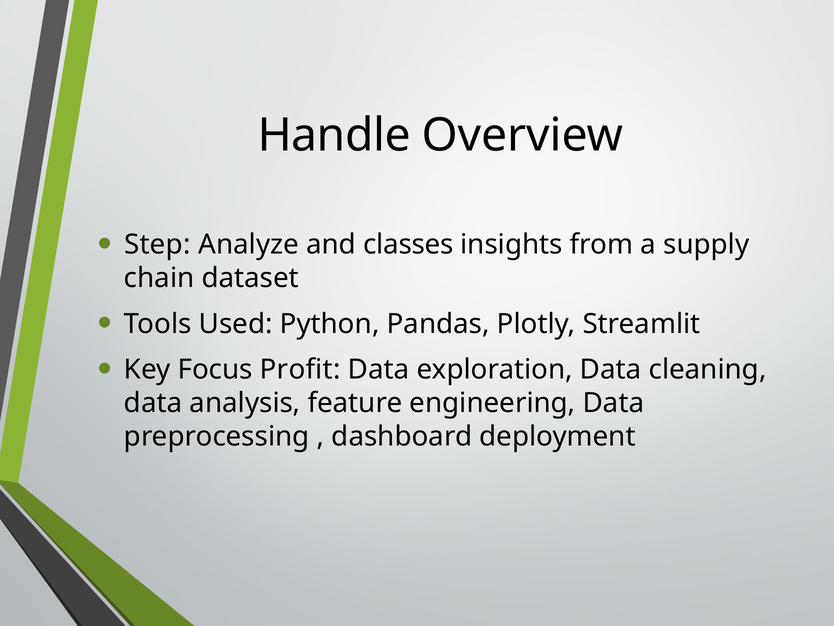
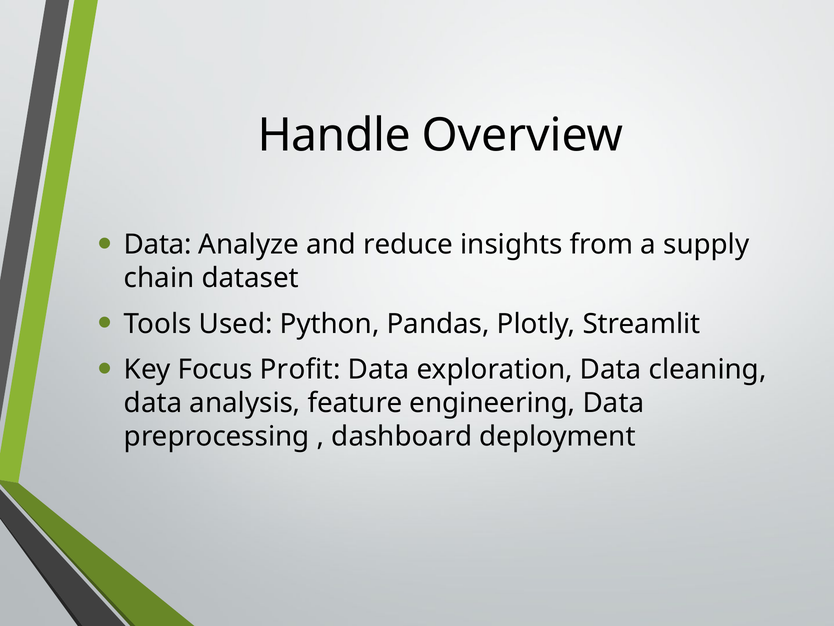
Step at (157, 244): Step -> Data
classes: classes -> reduce
